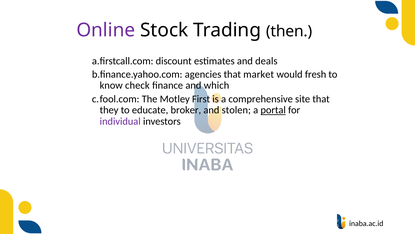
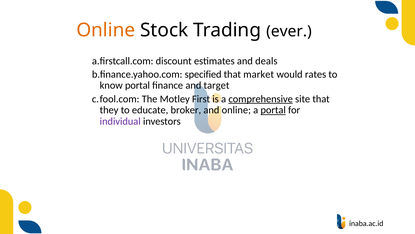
Online at (106, 30) colour: purple -> orange
then: then -> ever
agencies: agencies -> specified
fresh: fresh -> rates
know check: check -> portal
which: which -> target
comprehensive underline: none -> present
and stolen: stolen -> online
